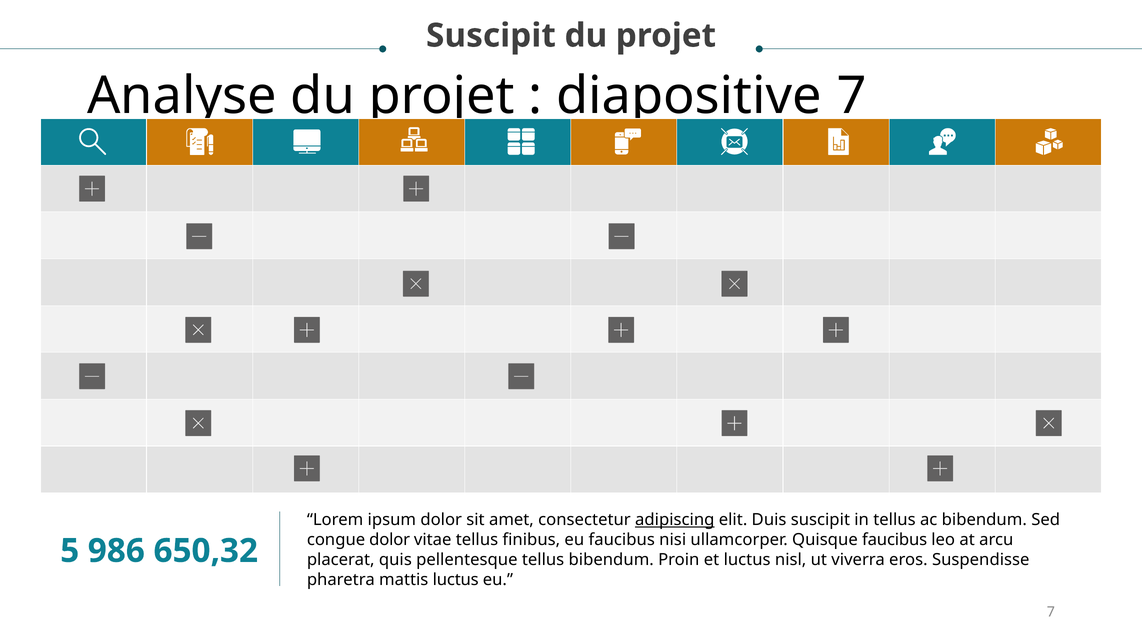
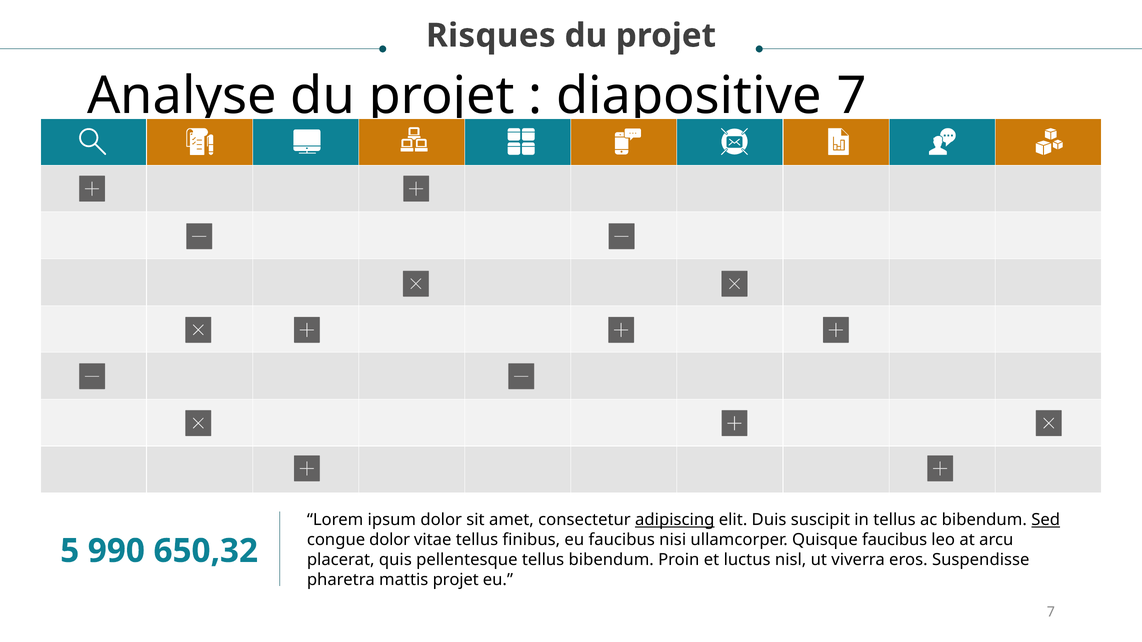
Suscipit at (491, 36): Suscipit -> Risques
Sed underline: none -> present
986: 986 -> 990
mattis luctus: luctus -> projet
